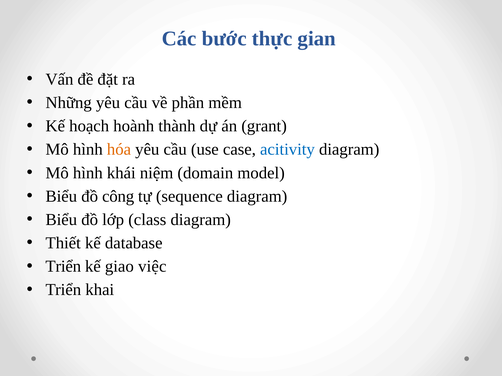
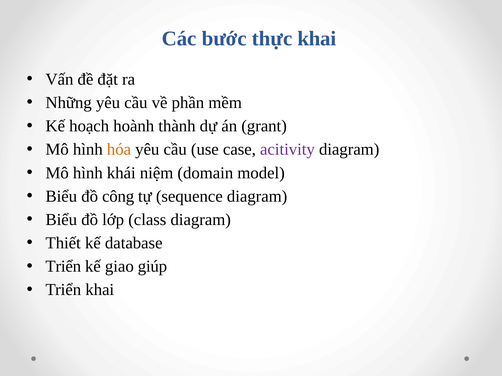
thực gian: gian -> khai
acitivity colour: blue -> purple
việc: việc -> giúp
